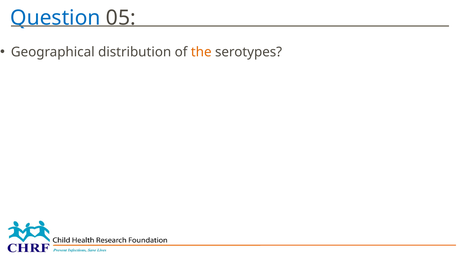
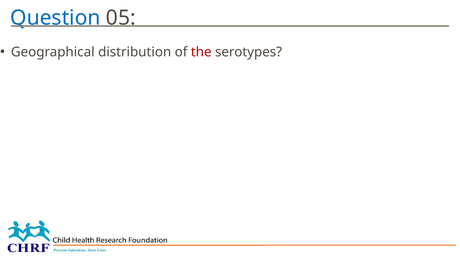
the colour: orange -> red
